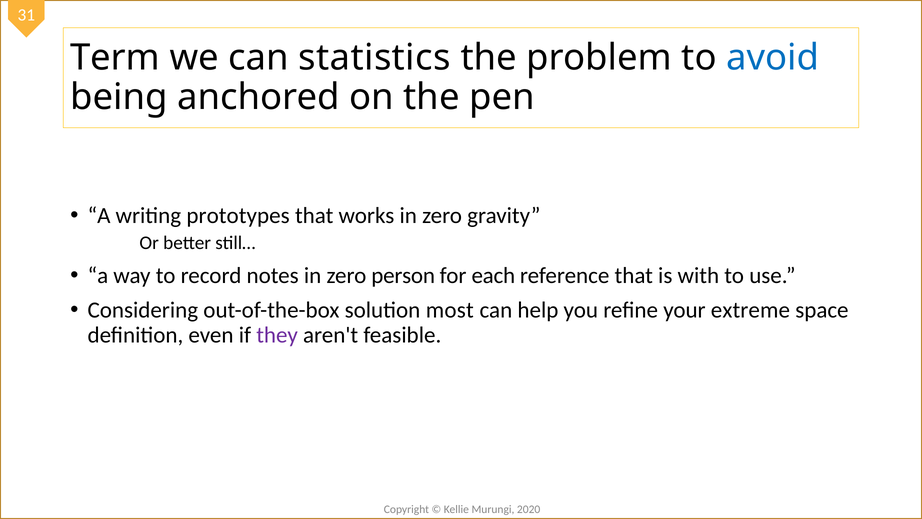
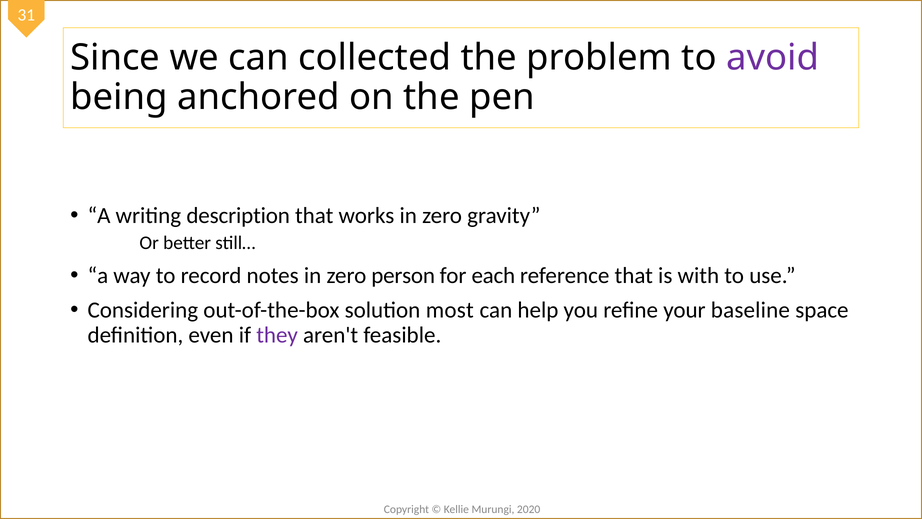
Term: Term -> Since
statistics: statistics -> collected
avoid colour: blue -> purple
prototypes: prototypes -> description
extreme: extreme -> baseline
